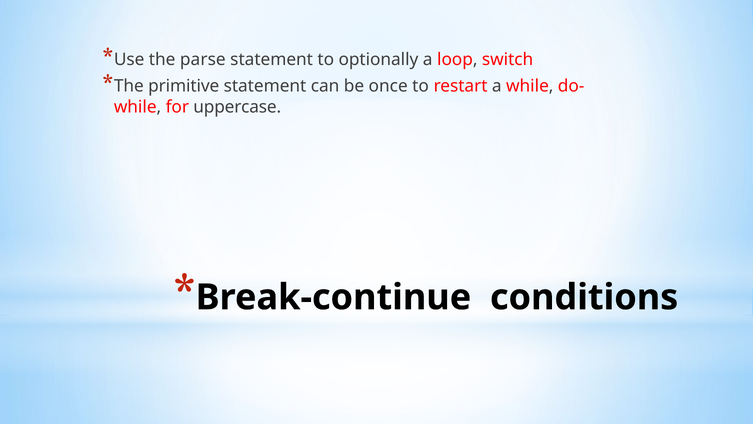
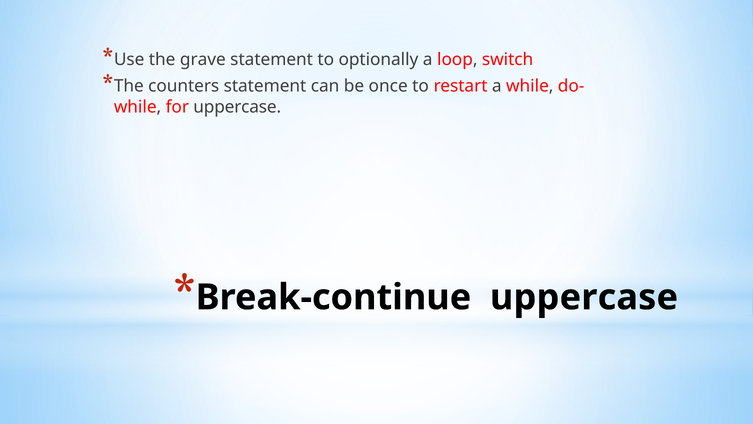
parse: parse -> grave
primitive: primitive -> counters
Break-continue conditions: conditions -> uppercase
